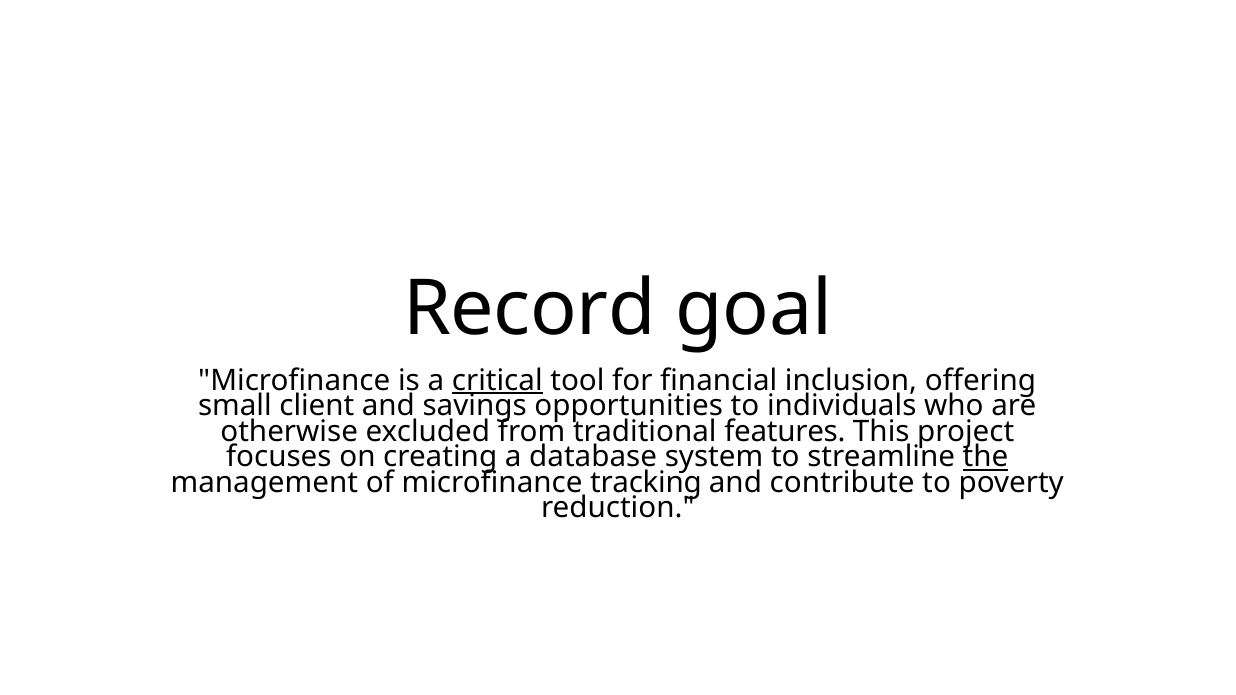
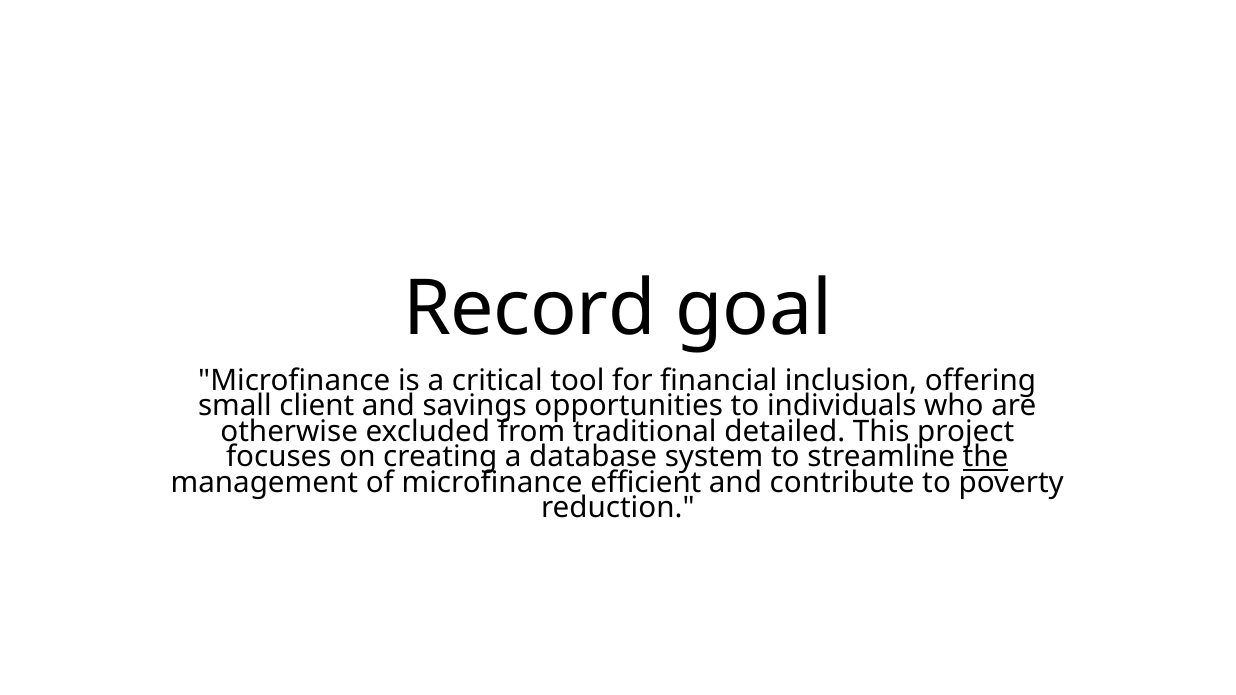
critical underline: present -> none
features: features -> detailed
tracking: tracking -> efficient
